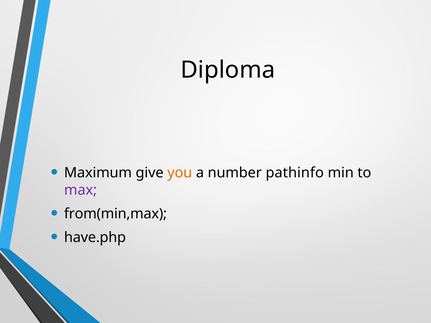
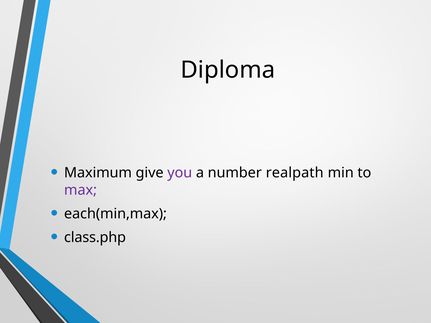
you colour: orange -> purple
pathinfo: pathinfo -> realpath
from(min,max: from(min,max -> each(min,max
have.php: have.php -> class.php
